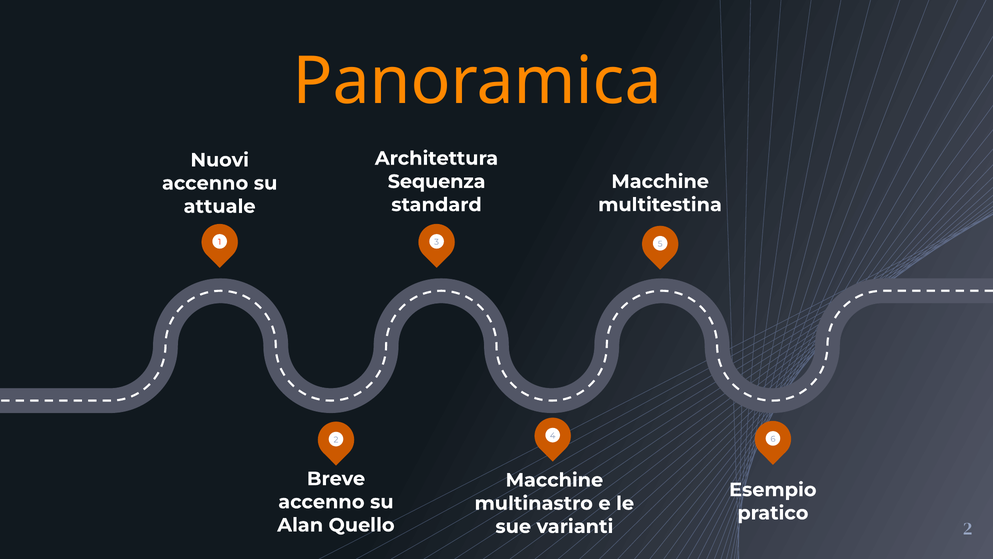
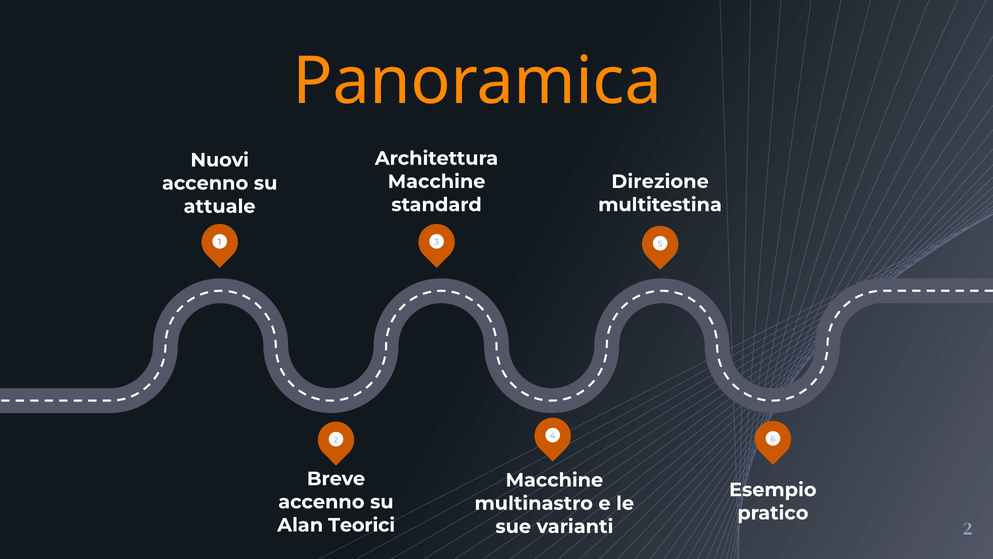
Sequenza at (437, 181): Sequenza -> Macchine
Macchine at (660, 181): Macchine -> Direzione
Quello: Quello -> Teorici
